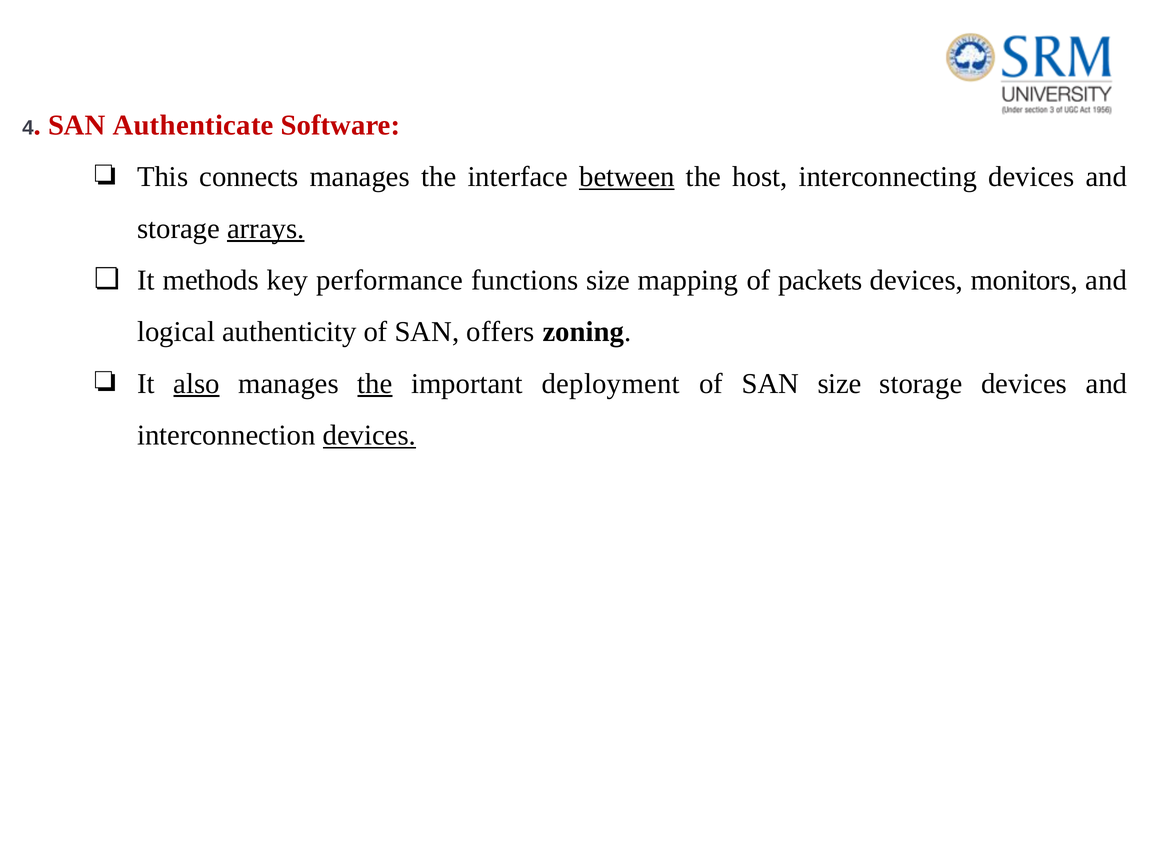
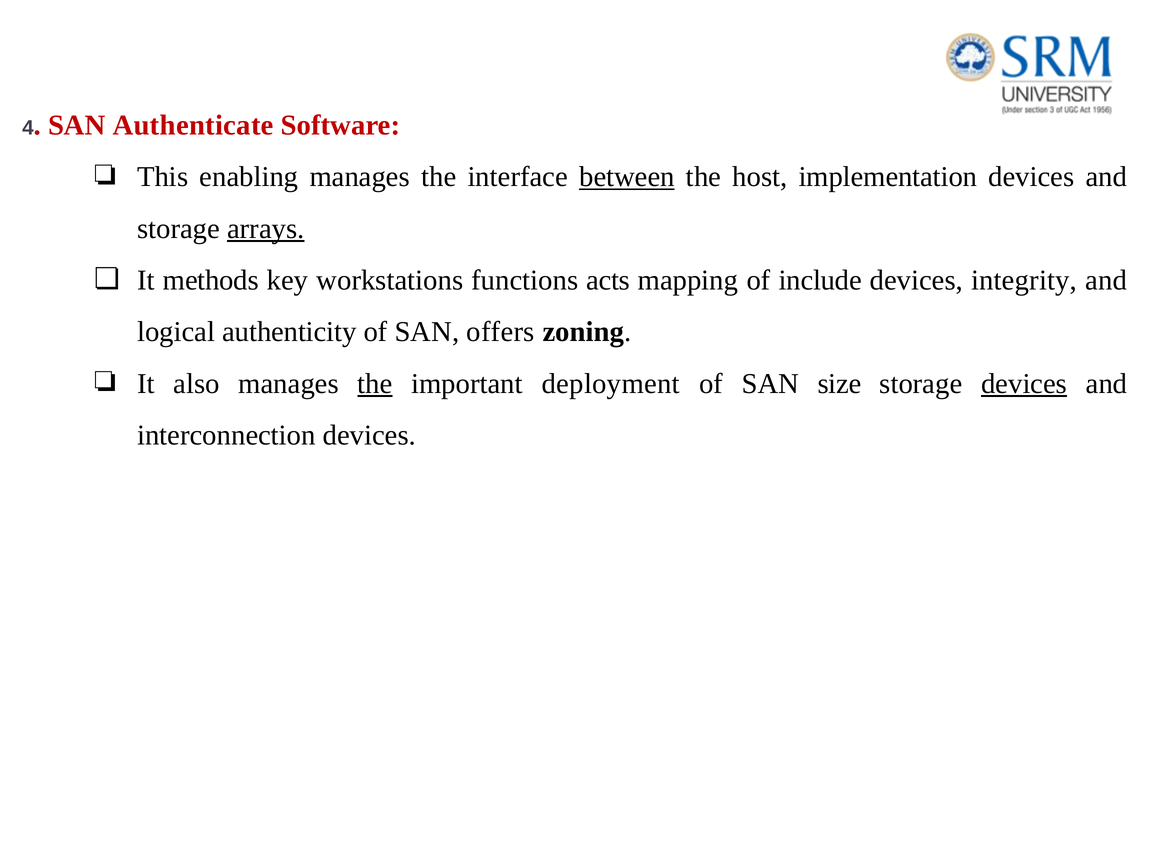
connects: connects -> enabling
interconnecting: interconnecting -> implementation
performance: performance -> workstations
functions size: size -> acts
packets: packets -> include
monitors: monitors -> integrity
also underline: present -> none
devices at (1024, 384) underline: none -> present
devices at (369, 436) underline: present -> none
